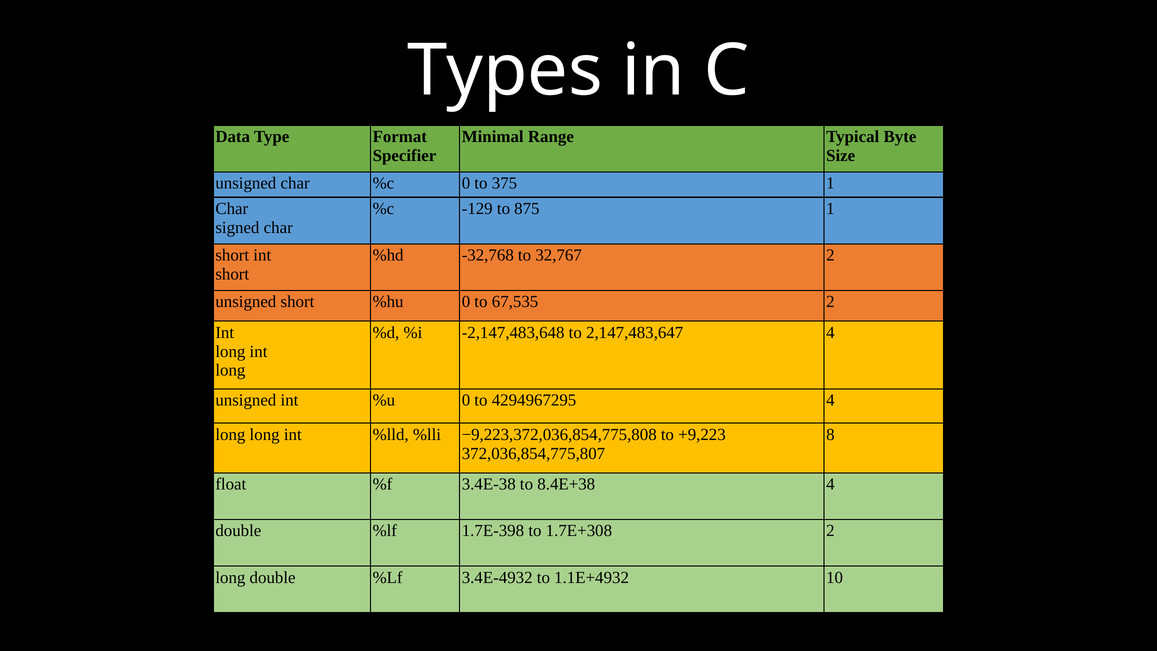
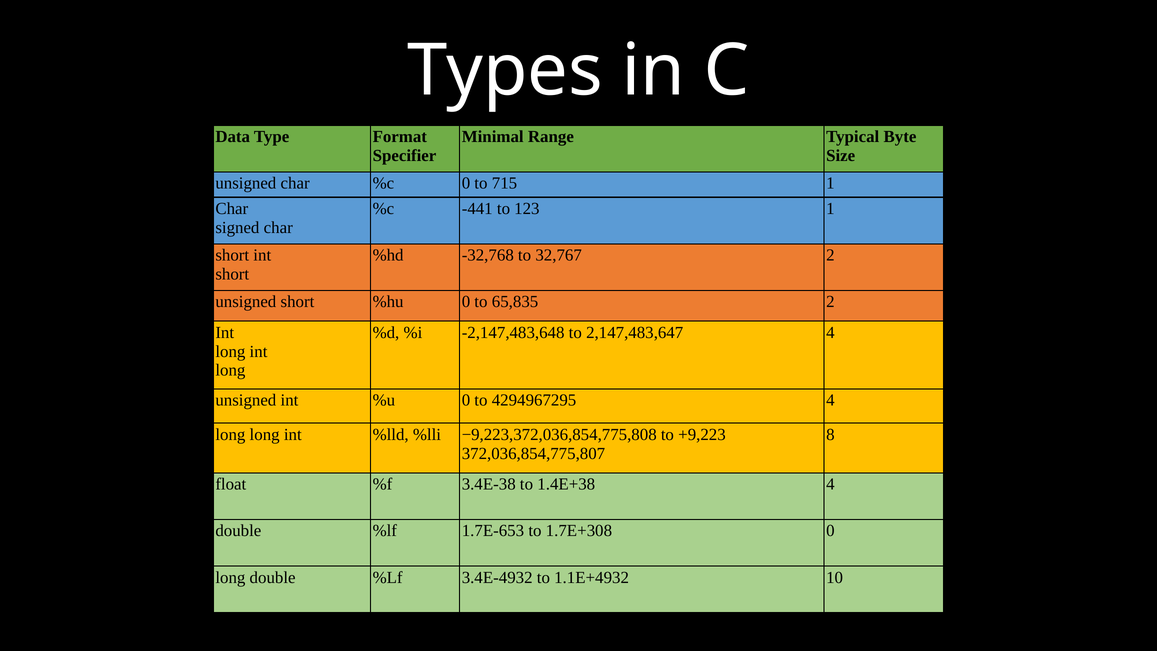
375: 375 -> 715
-129: -129 -> -441
875: 875 -> 123
67,535: 67,535 -> 65,835
8.4E+38: 8.4E+38 -> 1.4E+38
1.7E-398: 1.7E-398 -> 1.7E-653
1.7E+308 2: 2 -> 0
